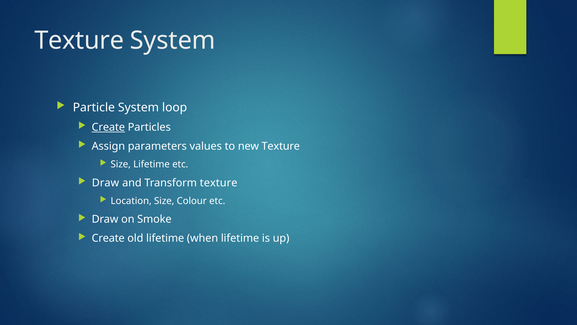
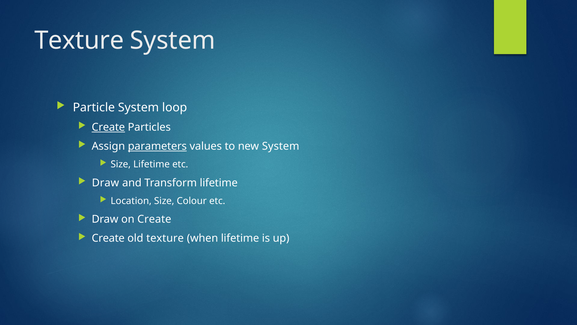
parameters underline: none -> present
new Texture: Texture -> System
Transform texture: texture -> lifetime
on Smoke: Smoke -> Create
old lifetime: lifetime -> texture
